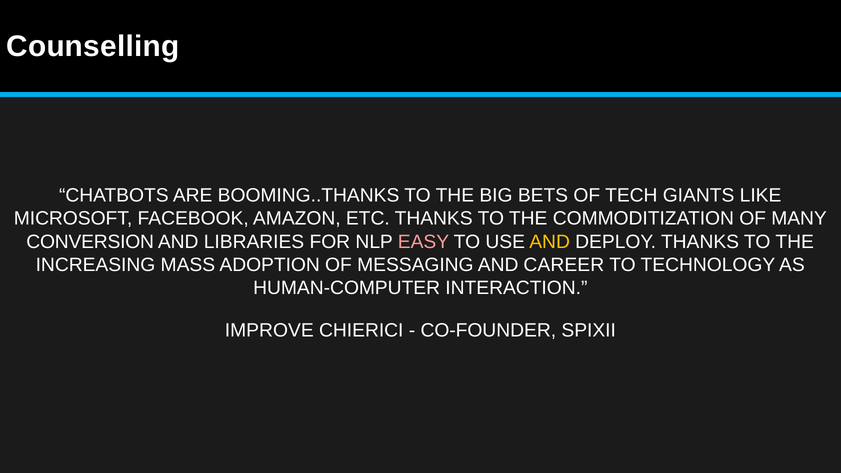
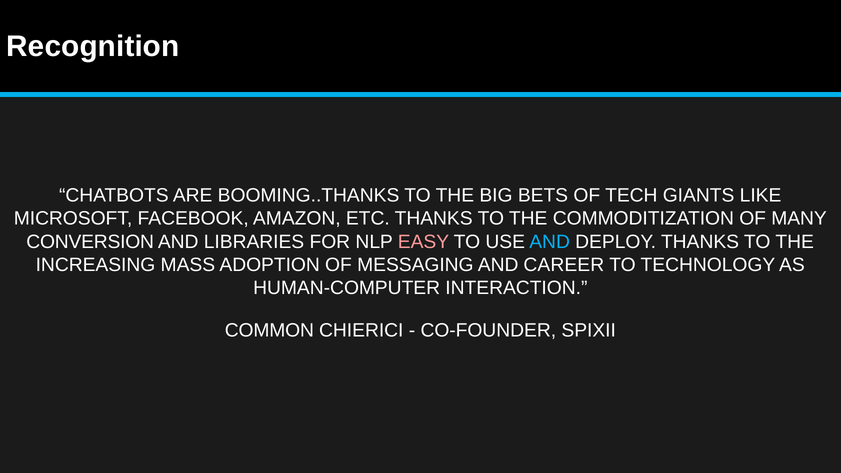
Counselling: Counselling -> Recognition
AND at (550, 242) colour: yellow -> light blue
IMPROVE: IMPROVE -> COMMON
